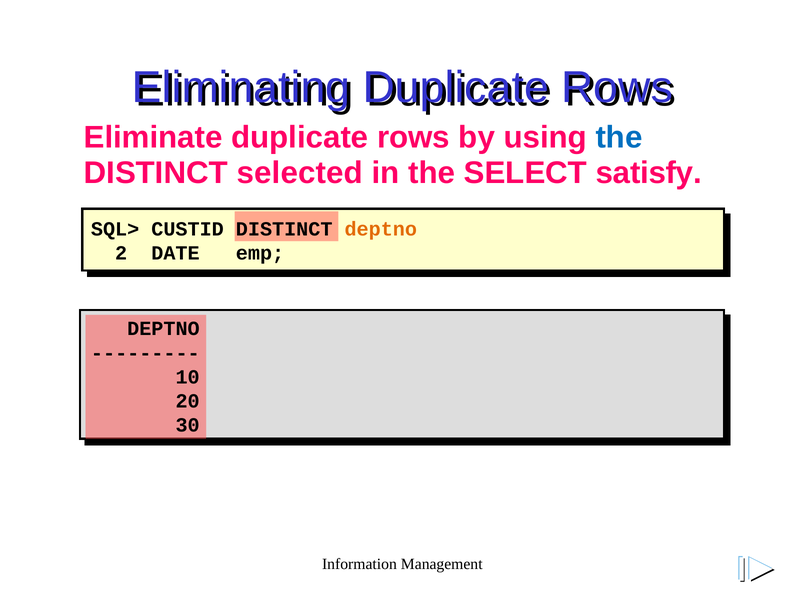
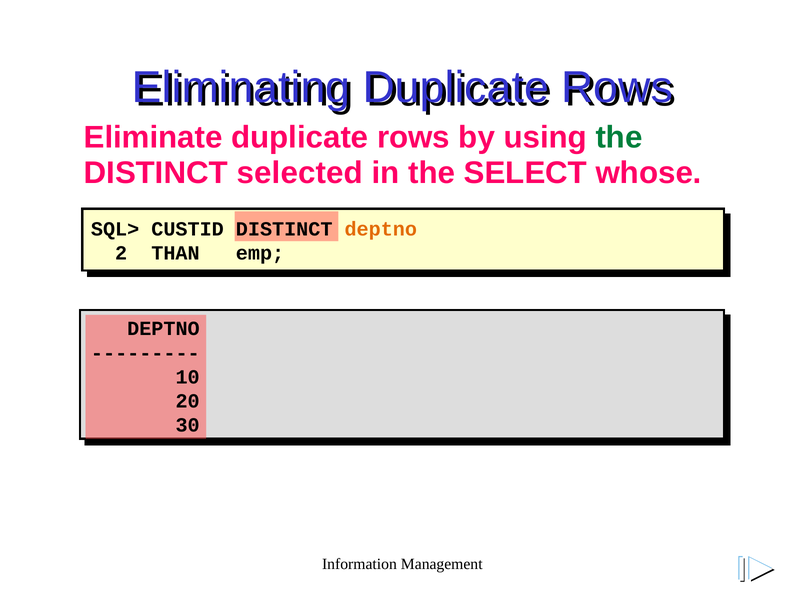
the at (619, 138) colour: blue -> green
satisfy: satisfy -> whose
DATE: DATE -> THAN
